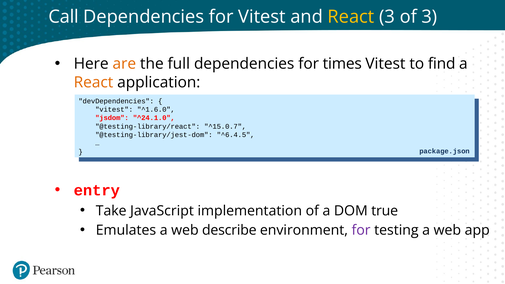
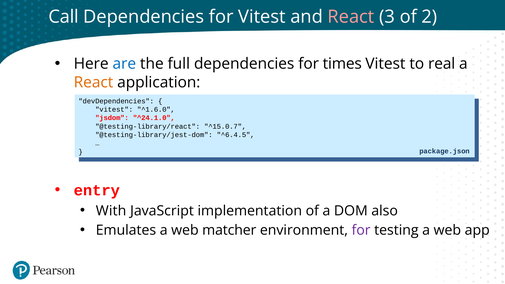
React at (351, 17) colour: yellow -> pink
of 3: 3 -> 2
are colour: orange -> blue
find: find -> real
Take: Take -> With
true: true -> also
describe: describe -> matcher
